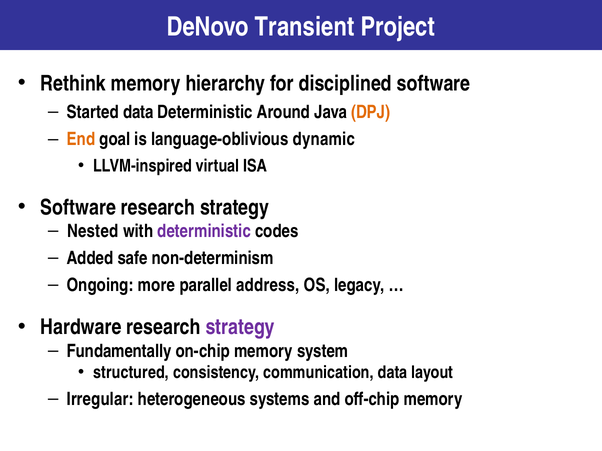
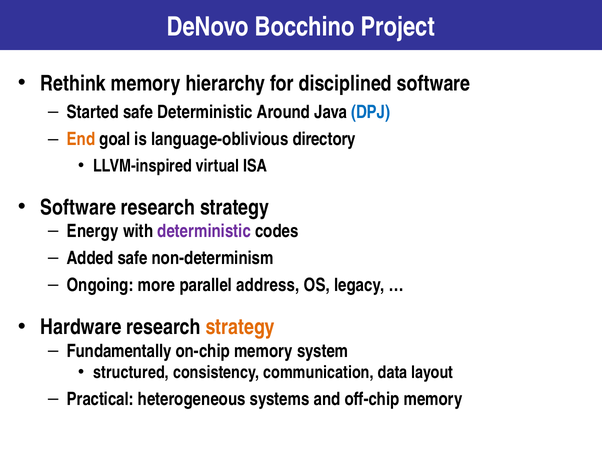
Transient: Transient -> Bocchino
Started data: data -> safe
DPJ colour: orange -> blue
dynamic: dynamic -> directory
Nested: Nested -> Energy
strategy at (240, 328) colour: purple -> orange
Irregular: Irregular -> Practical
